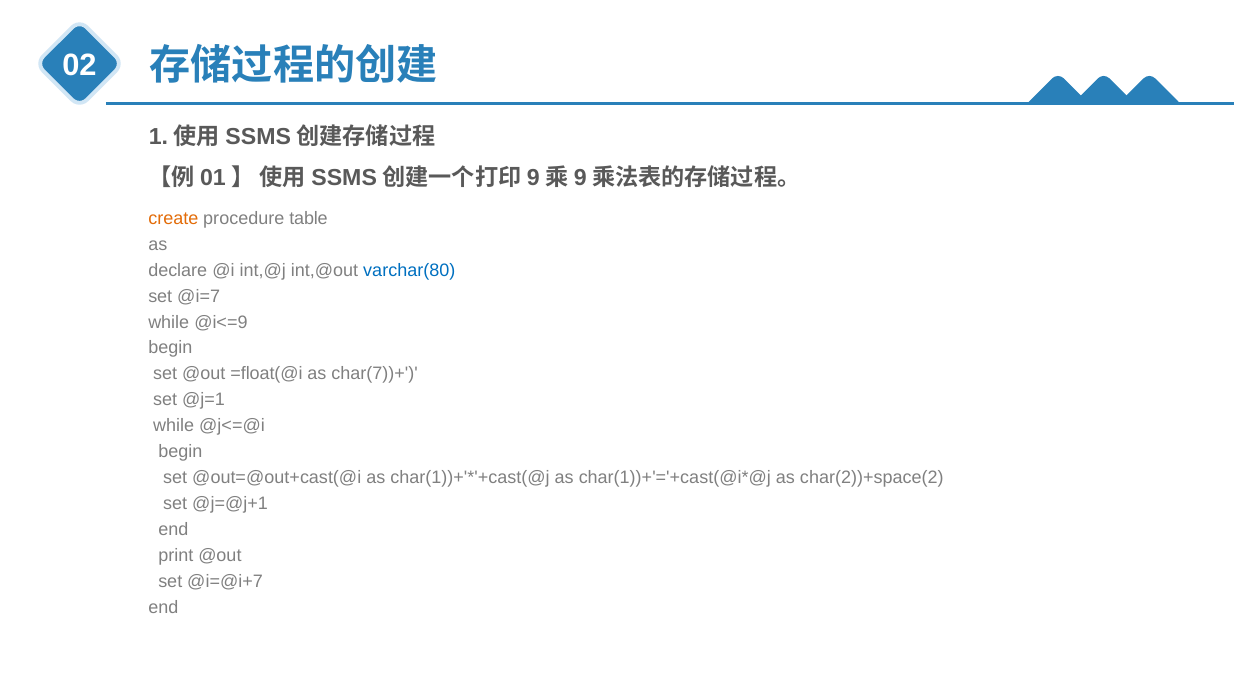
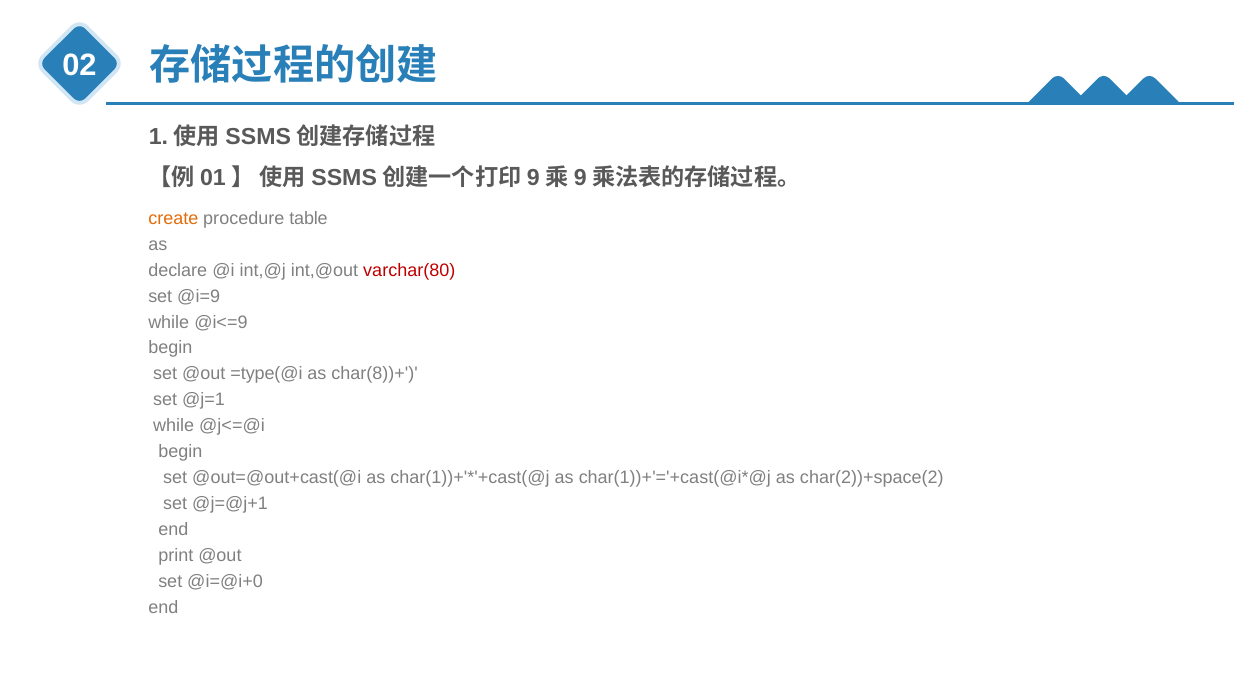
varchar(80 colour: blue -> red
@i=7: @i=7 -> @i=9
=float(@i: =float(@i -> =type(@i
char(7))+: char(7))+ -> char(8))+
@i=@i+7: @i=@i+7 -> @i=@i+0
